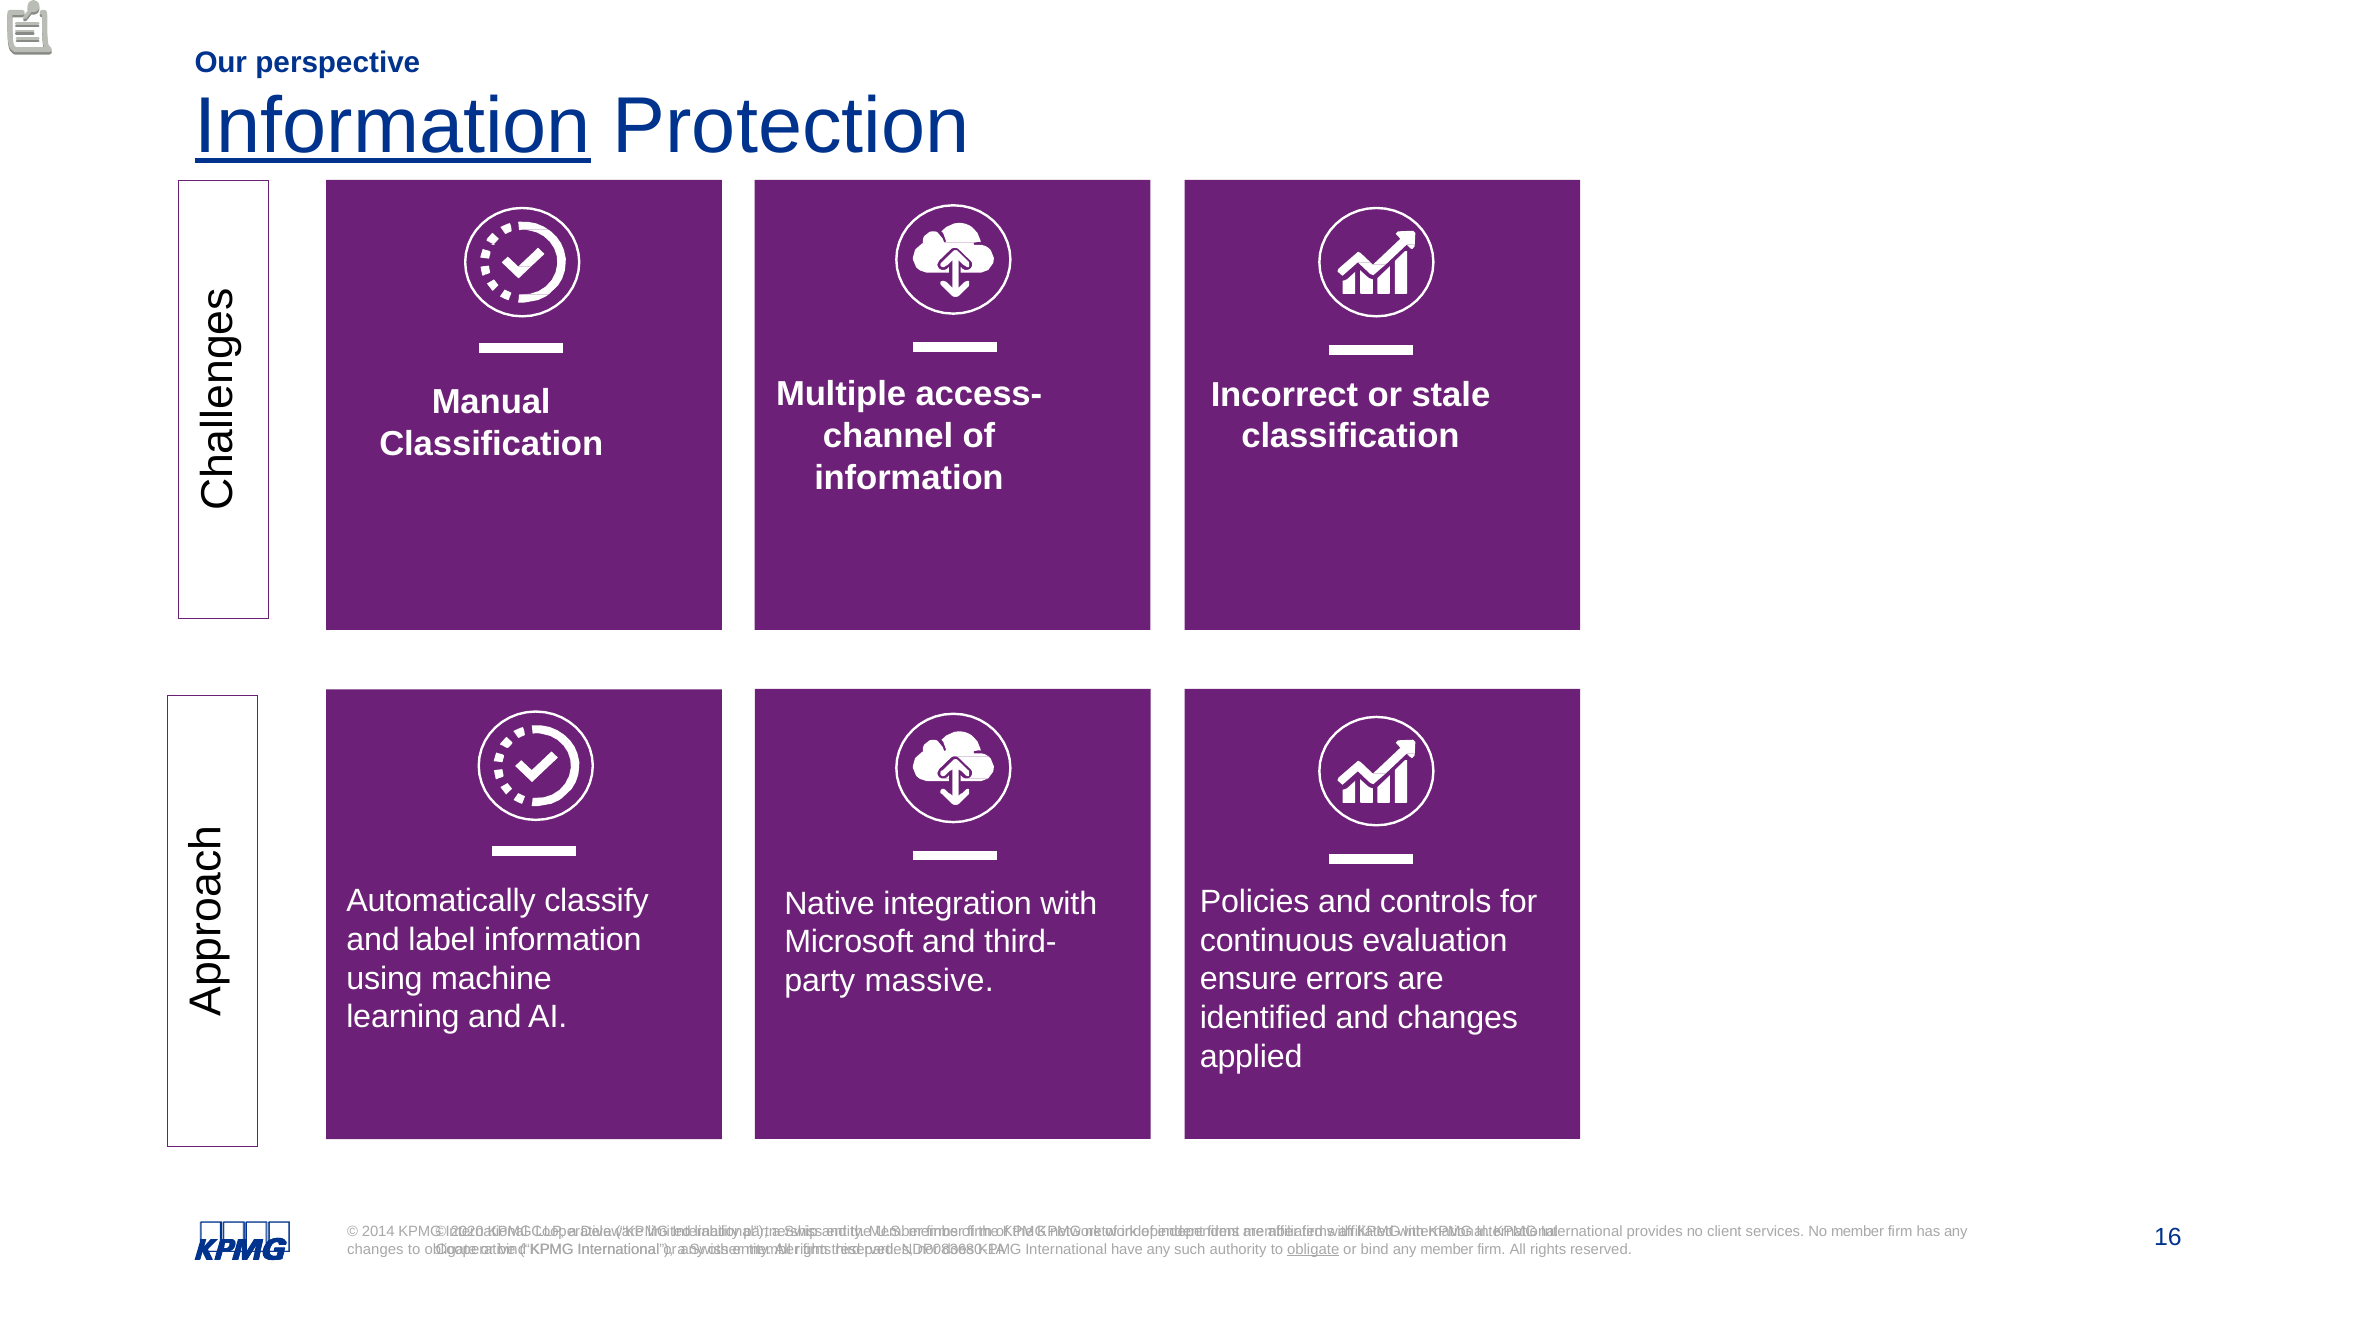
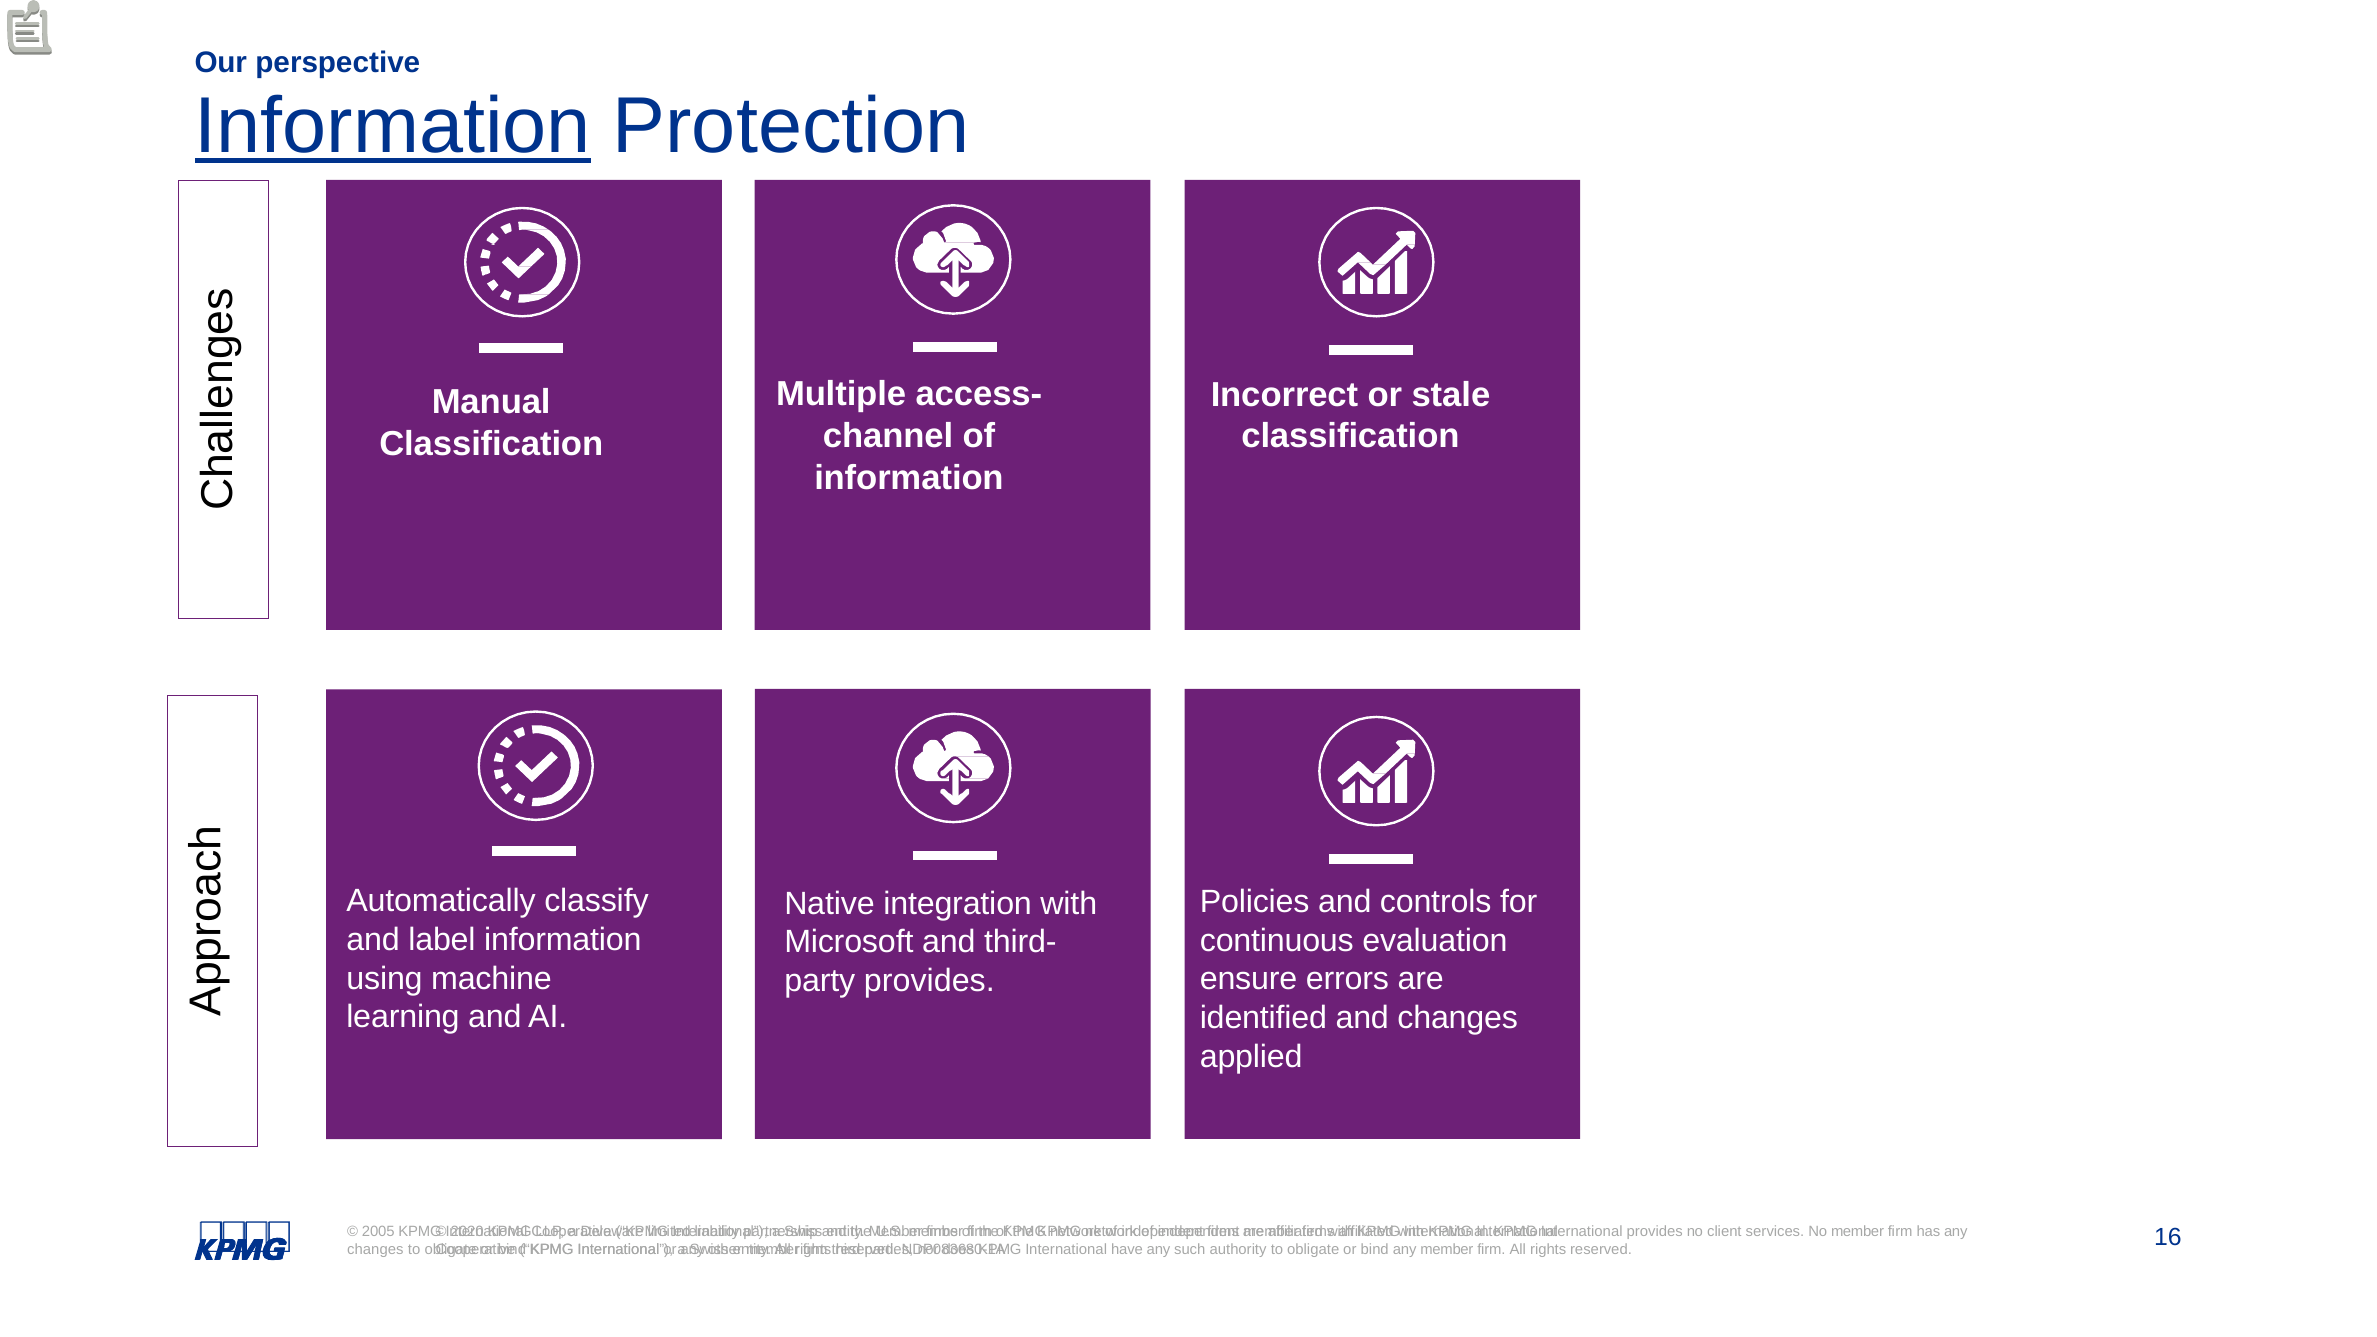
massive at (929, 981): massive -> provides
2014: 2014 -> 2005
obligate at (1313, 1249) underline: present -> none
